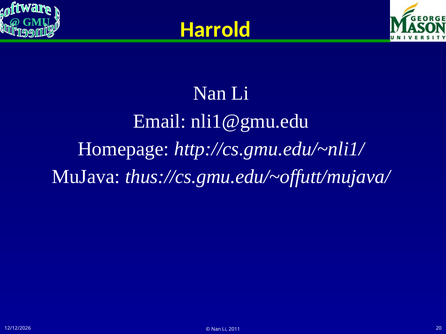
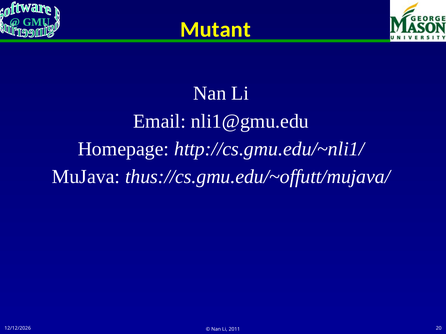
Harrold: Harrold -> Mutant
